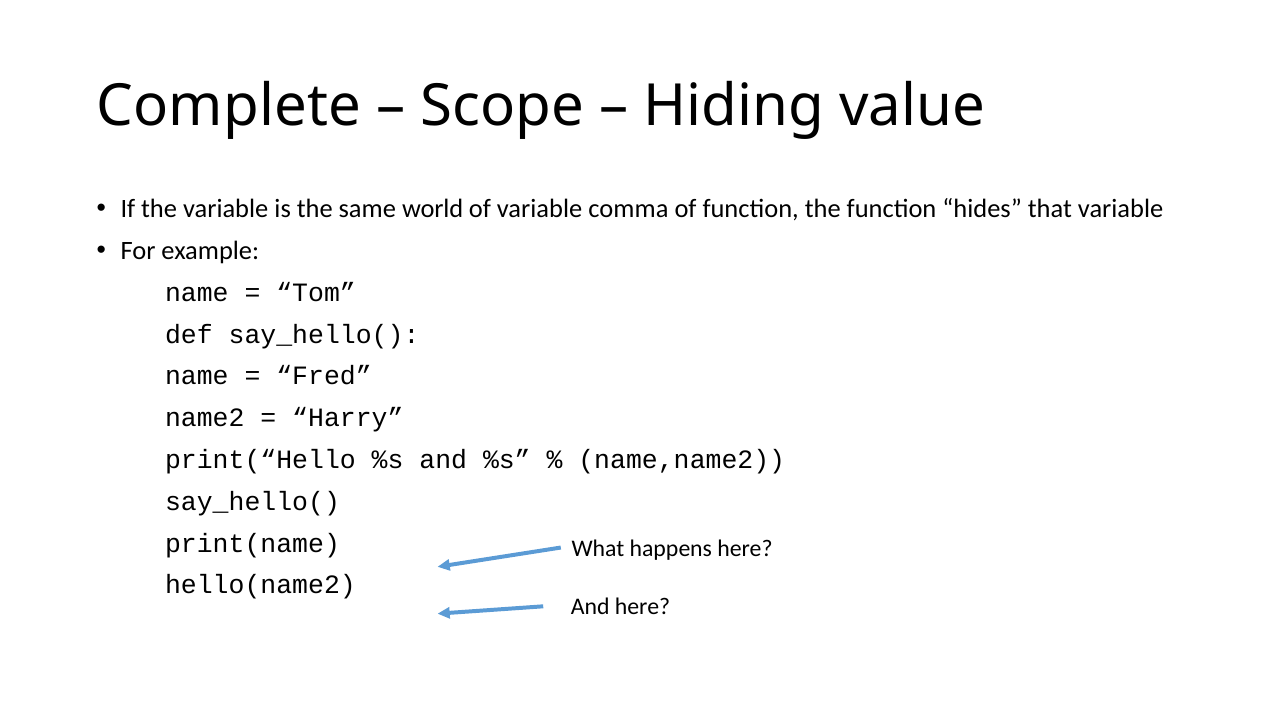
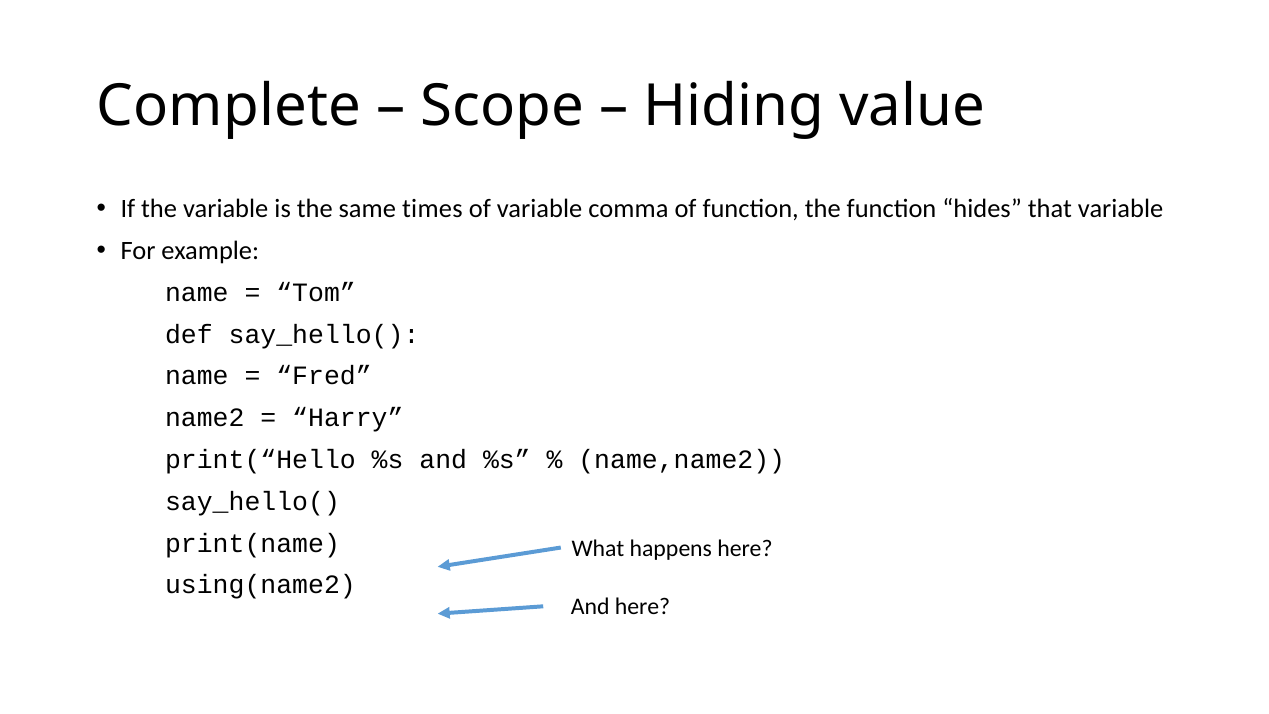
world: world -> times
hello(name2: hello(name2 -> using(name2
